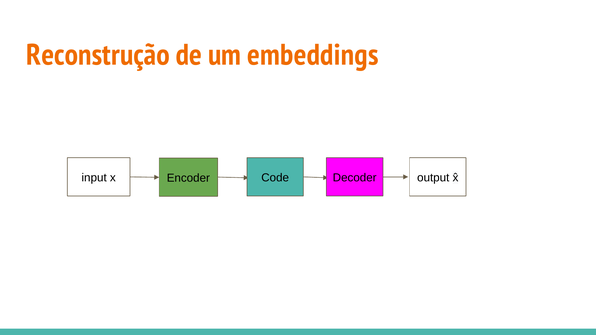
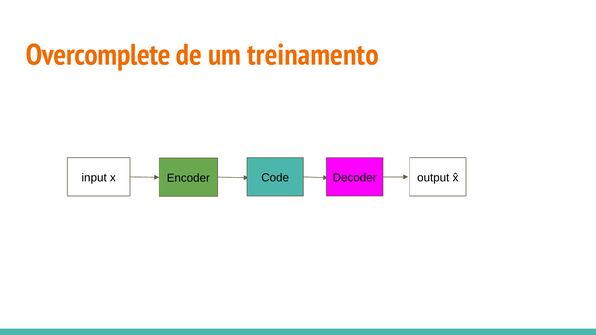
Reconstrução: Reconstrução -> Overcomplete
embeddings: embeddings -> treinamento
